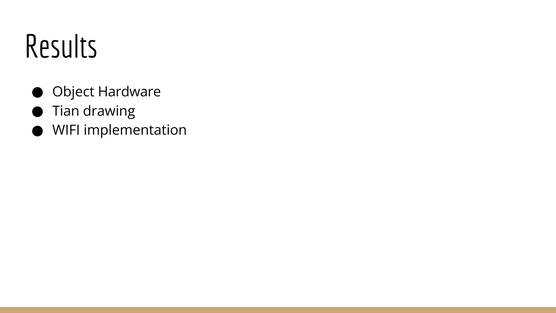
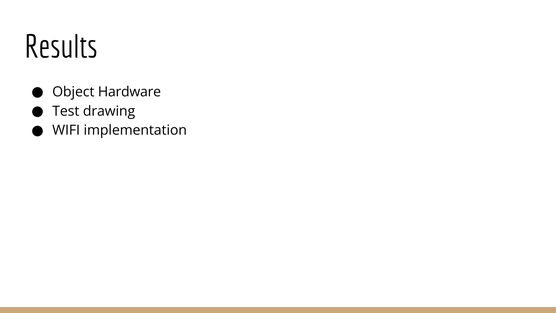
Tian: Tian -> Test
